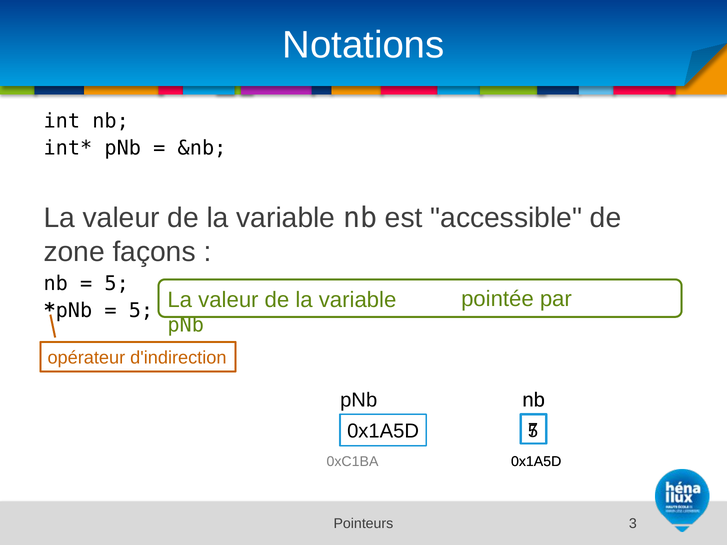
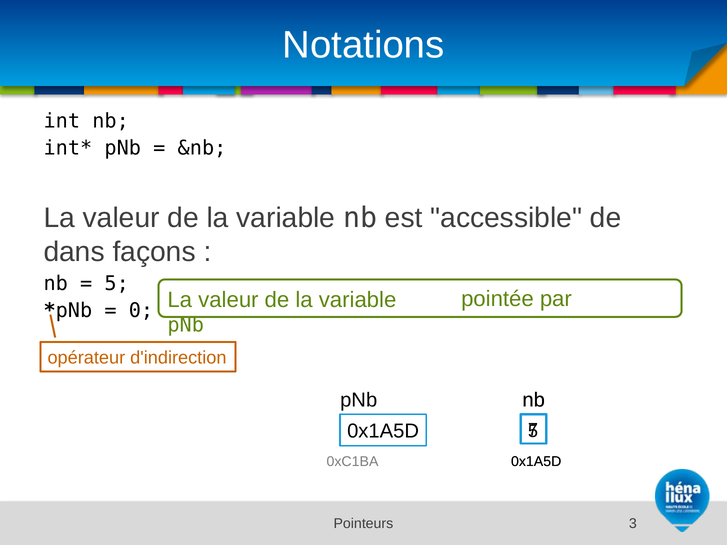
zone at (74, 252): zone -> dans
5 at (141, 311): 5 -> 0
